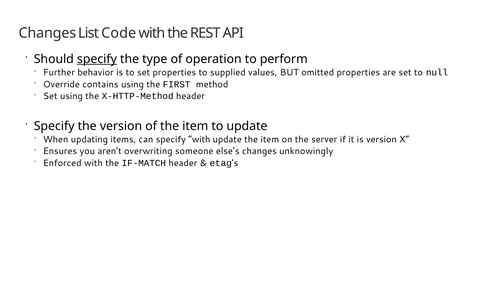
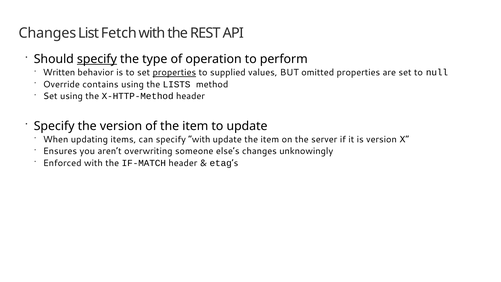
Code: Code -> Fetch
Further: Further -> Written
properties at (174, 73) underline: none -> present
FIRST: FIRST -> LISTS
